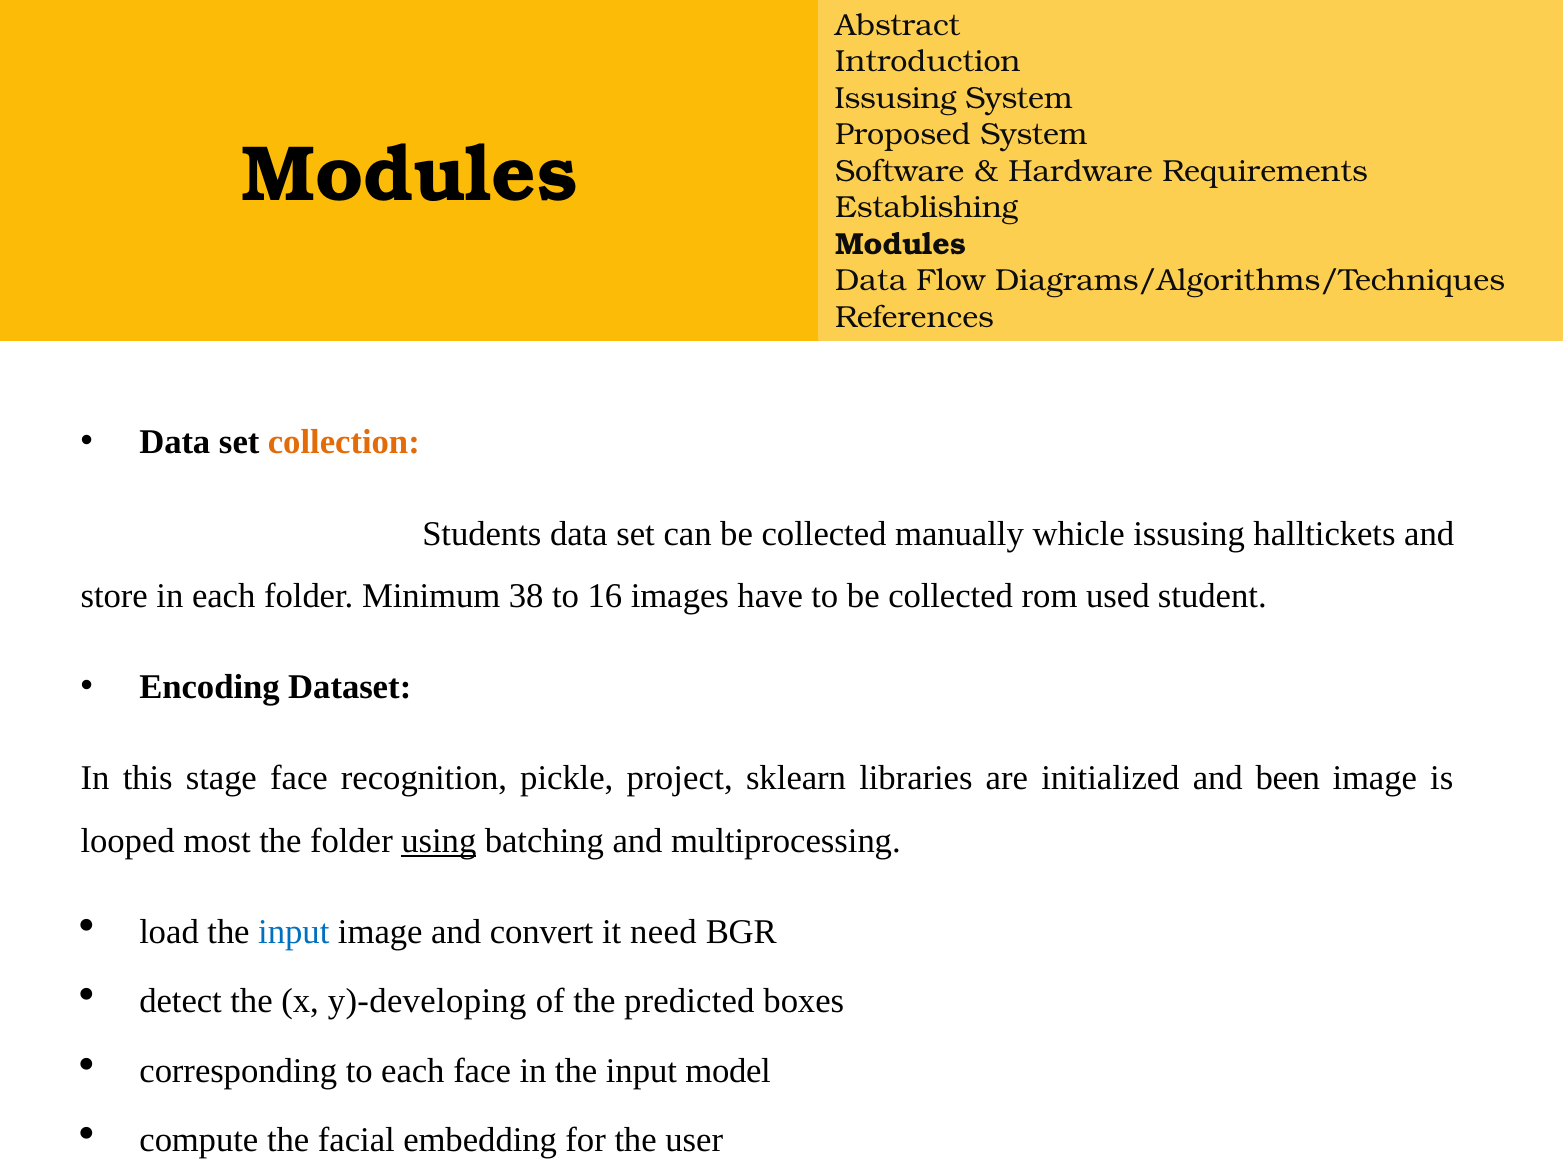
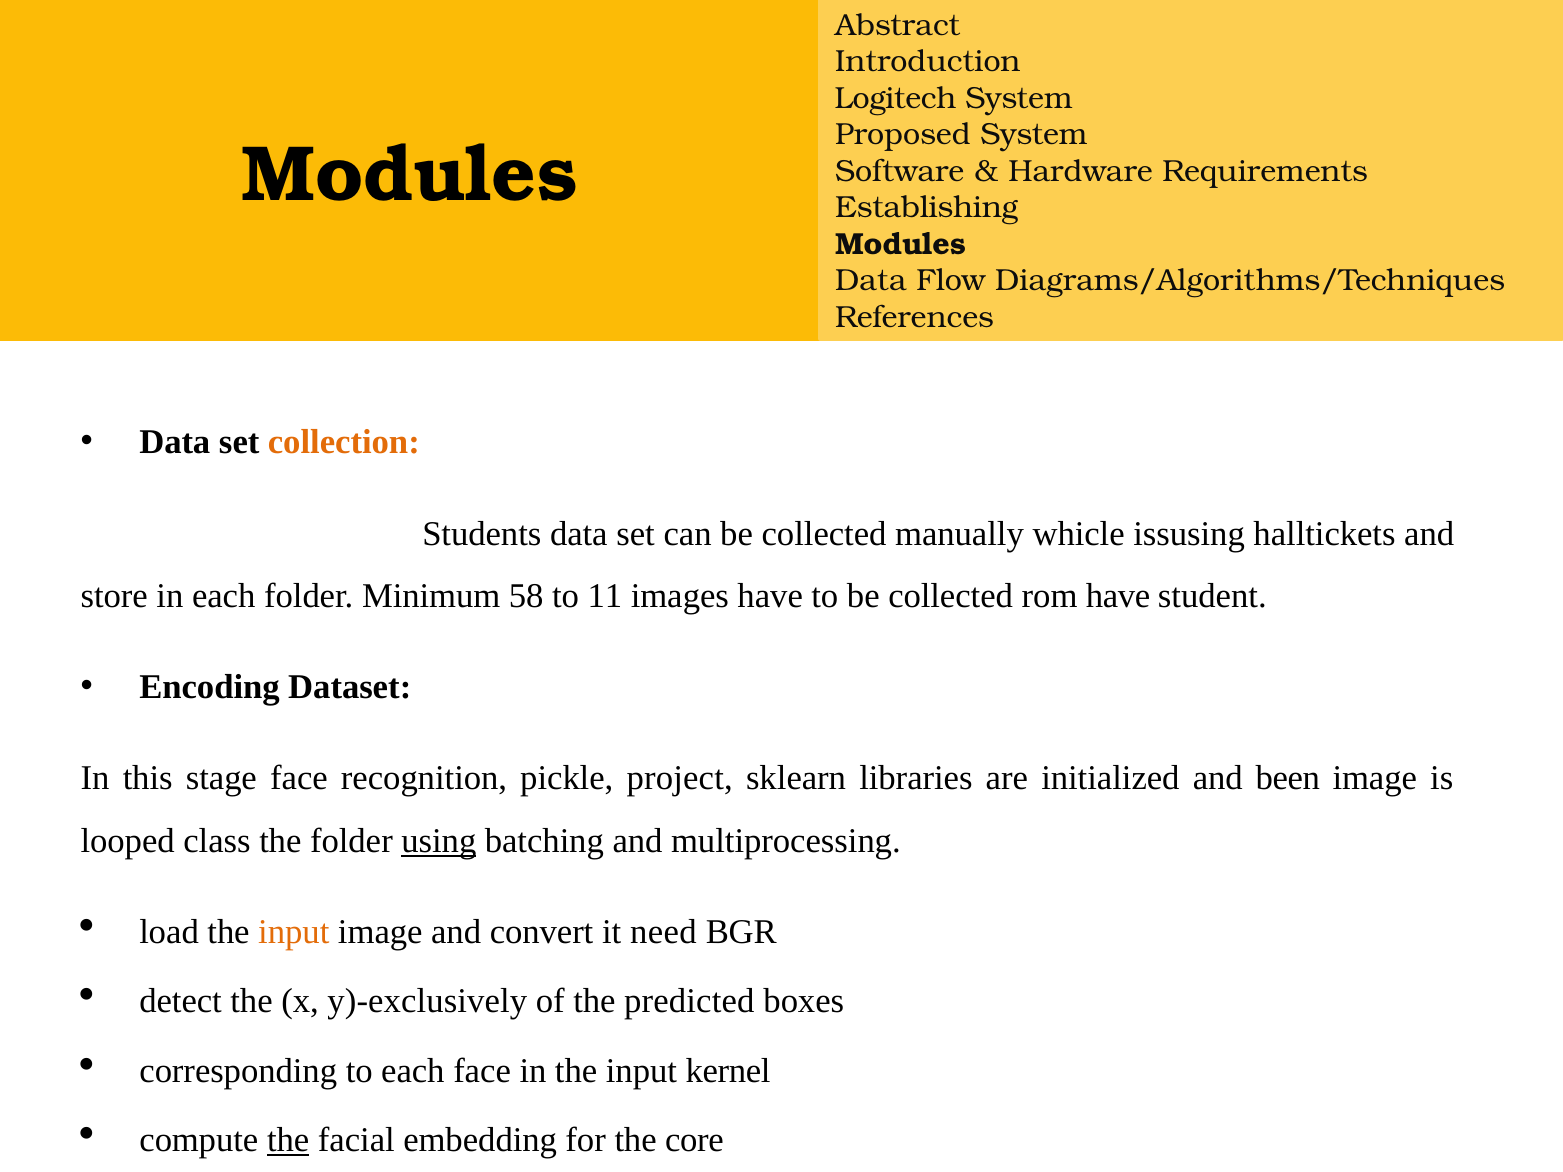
Issusing at (896, 98): Issusing -> Logitech
38: 38 -> 58
16: 16 -> 11
rom used: used -> have
most: most -> class
input at (294, 932) colour: blue -> orange
y)-developing: y)-developing -> y)-exclusively
model: model -> kernel
the at (288, 1140) underline: none -> present
user: user -> core
